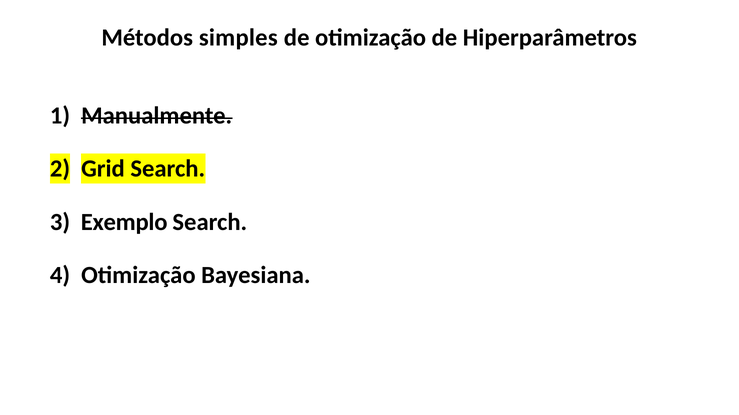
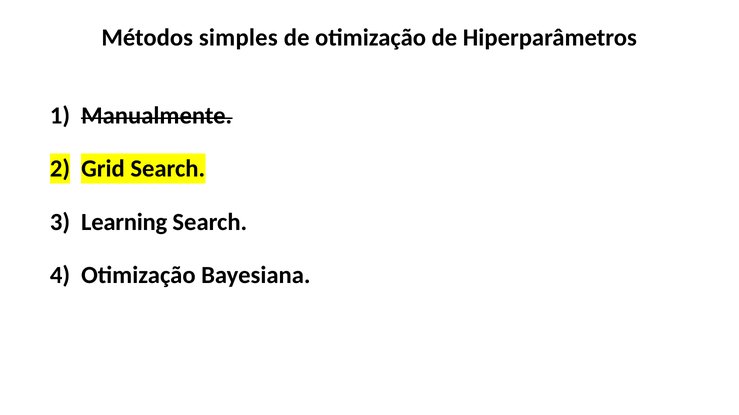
Exemplo: Exemplo -> Learning
